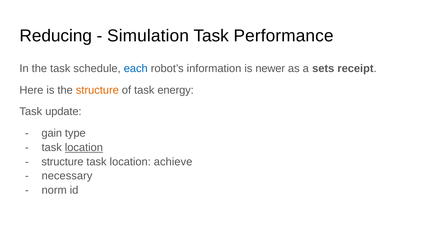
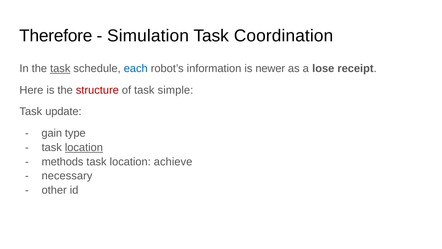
Reducing: Reducing -> Therefore
Performance: Performance -> Coordination
task at (60, 68) underline: none -> present
sets: sets -> lose
structure at (97, 90) colour: orange -> red
energy: energy -> simple
structure at (62, 162): structure -> methods
norm: norm -> other
